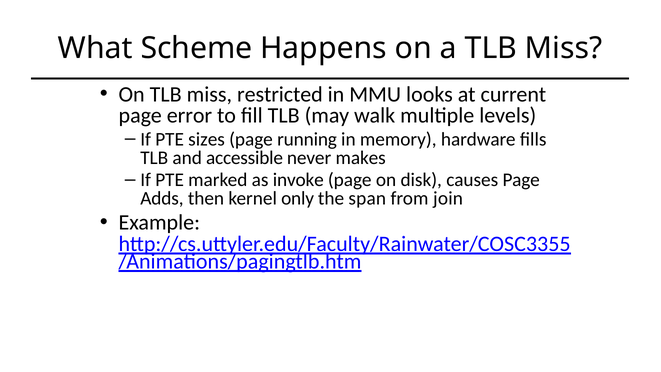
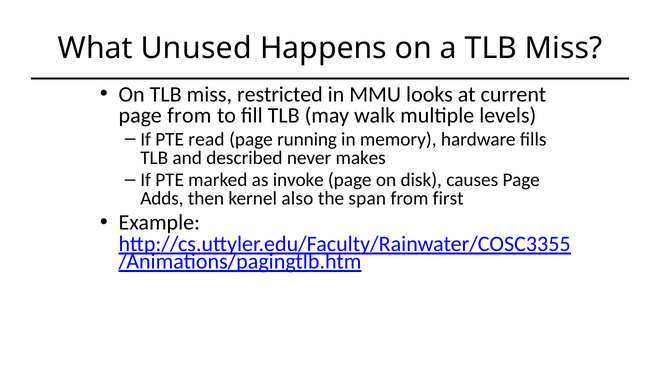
Scheme: Scheme -> Unused
page error: error -> from
sizes: sizes -> read
accessible: accessible -> described
only: only -> also
join: join -> first
